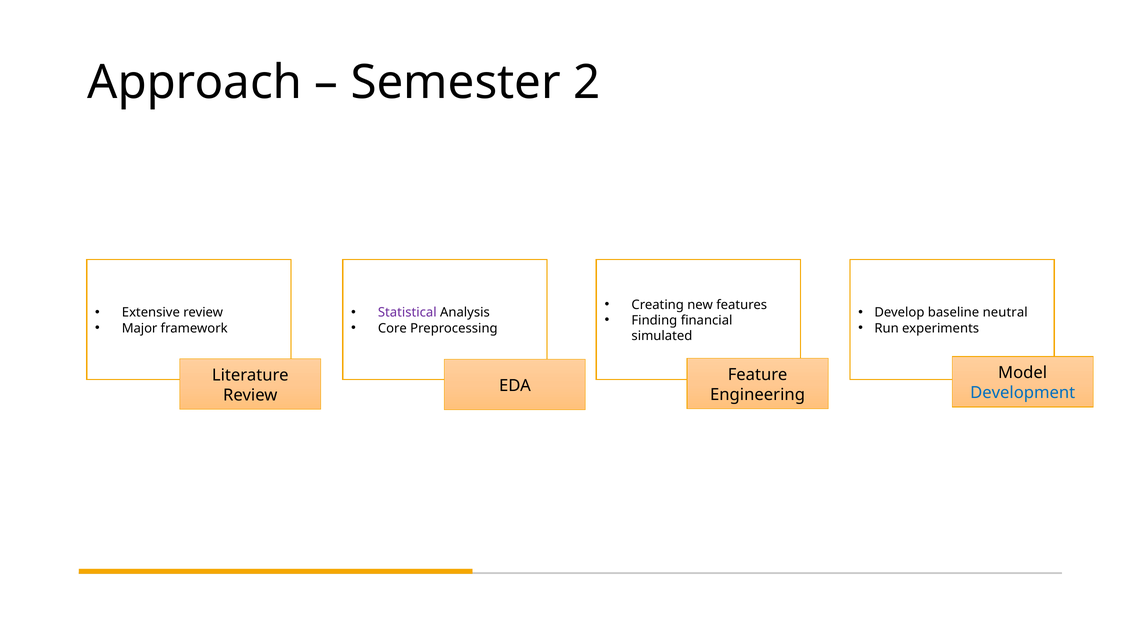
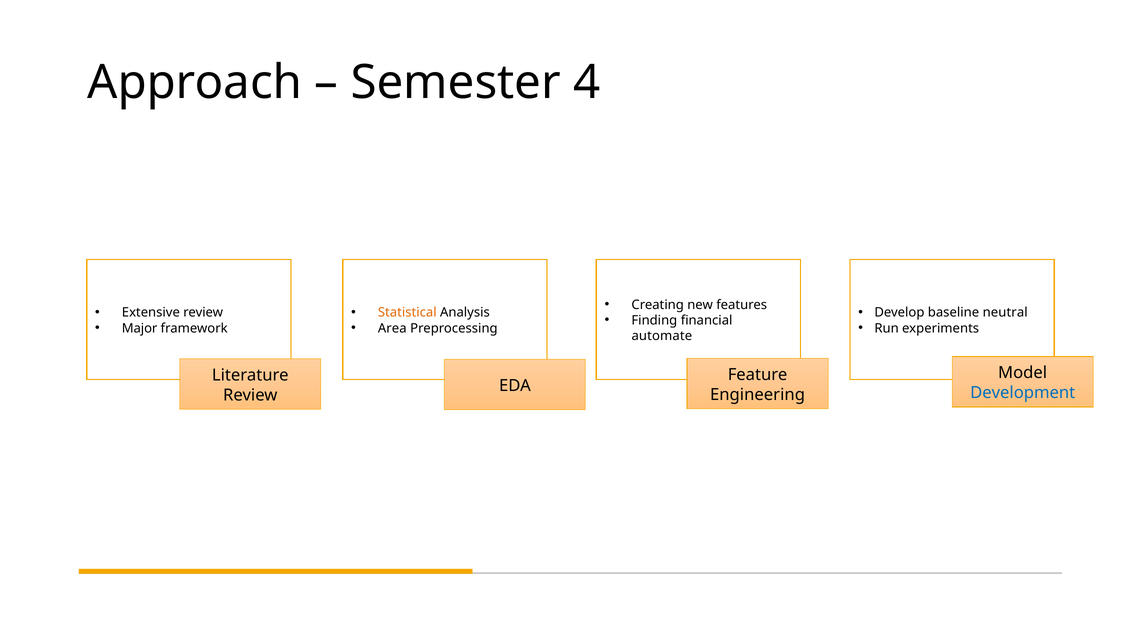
2: 2 -> 4
Statistical colour: purple -> orange
Core: Core -> Area
simulated: simulated -> automate
